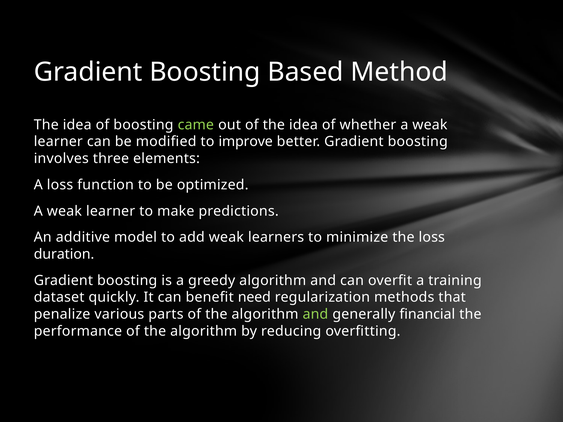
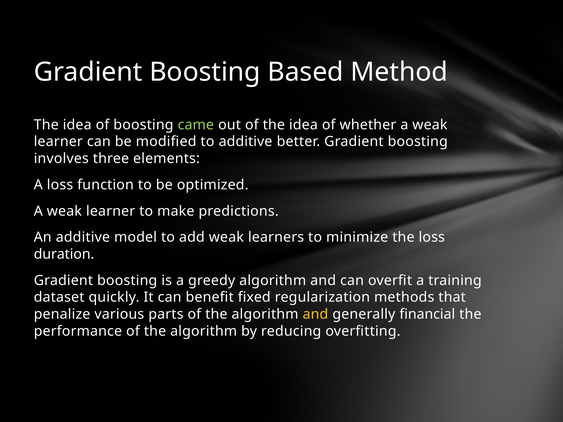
to improve: improve -> additive
need: need -> fixed
and at (315, 314) colour: light green -> yellow
